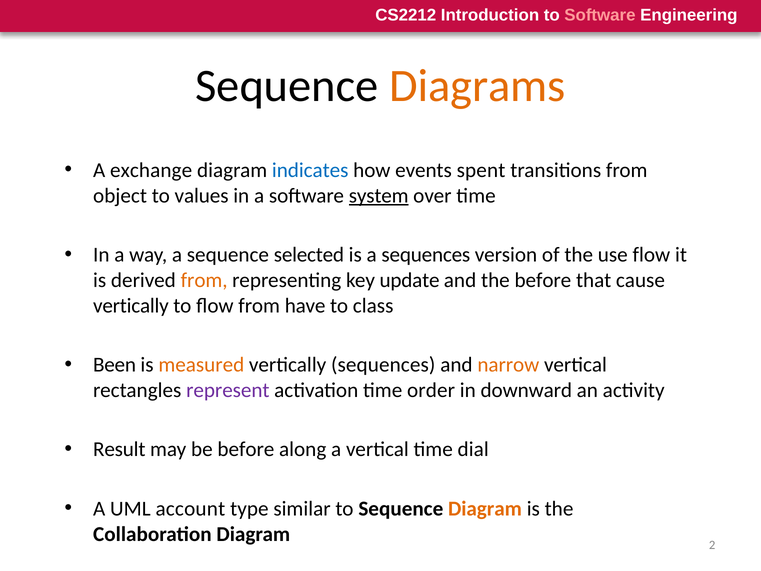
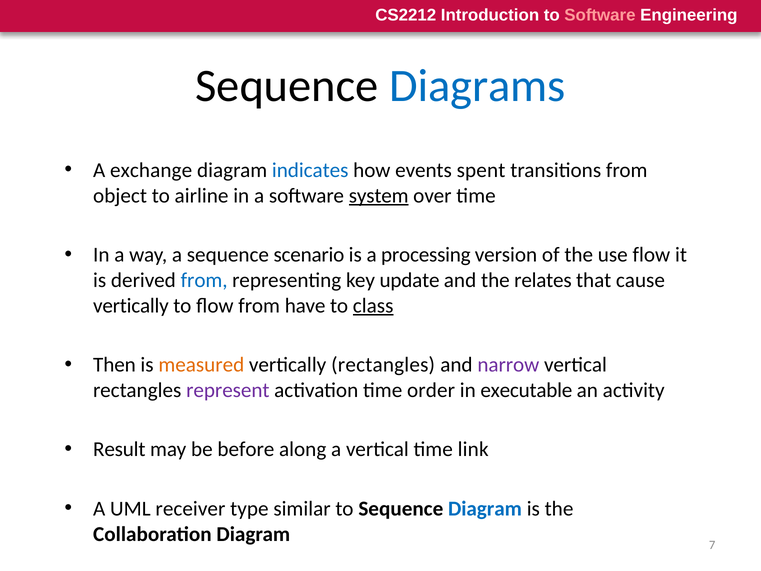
Diagrams colour: orange -> blue
values: values -> airline
selected: selected -> scenario
a sequences: sequences -> processing
from at (204, 280) colour: orange -> blue
the before: before -> relates
class underline: none -> present
Been: Been -> Then
vertically sequences: sequences -> rectangles
narrow colour: orange -> purple
downward: downward -> executable
dial: dial -> link
account: account -> receiver
Diagram at (485, 508) colour: orange -> blue
2: 2 -> 7
